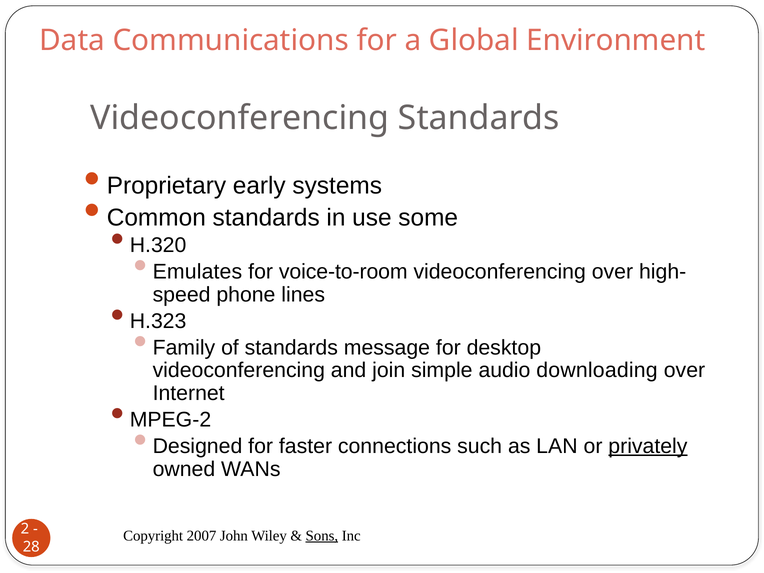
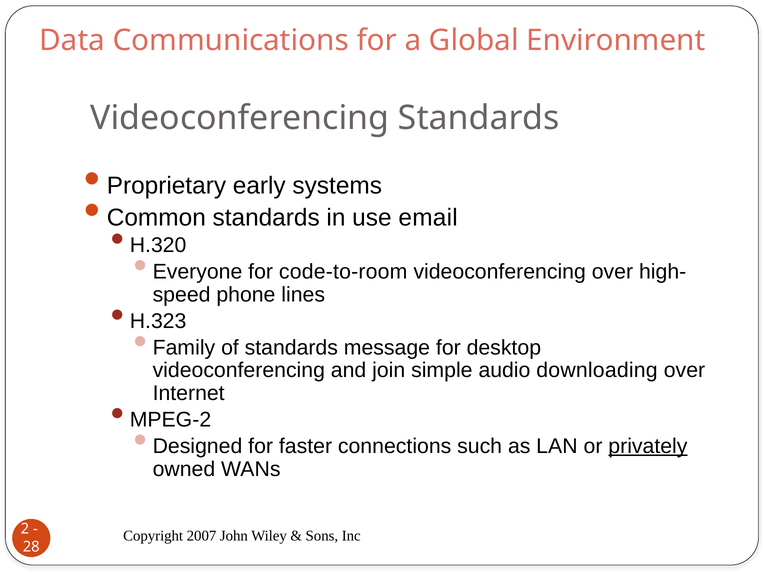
some: some -> email
Emulates: Emulates -> Everyone
voice-to-room: voice-to-room -> code-to-room
Sons underline: present -> none
